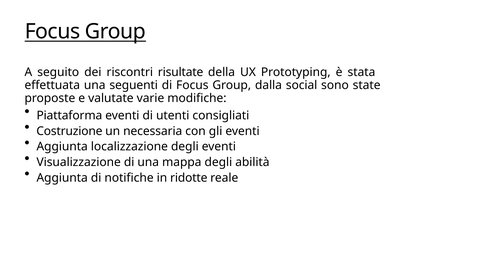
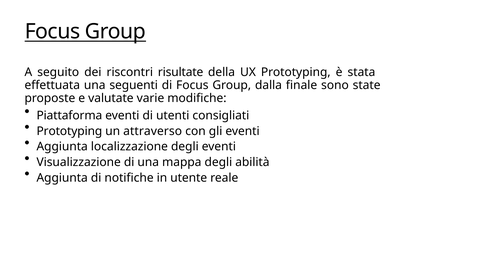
social: social -> finale
Costruzione at (69, 131): Costruzione -> Prototyping
necessaria: necessaria -> attraverso
ridotte: ridotte -> utente
